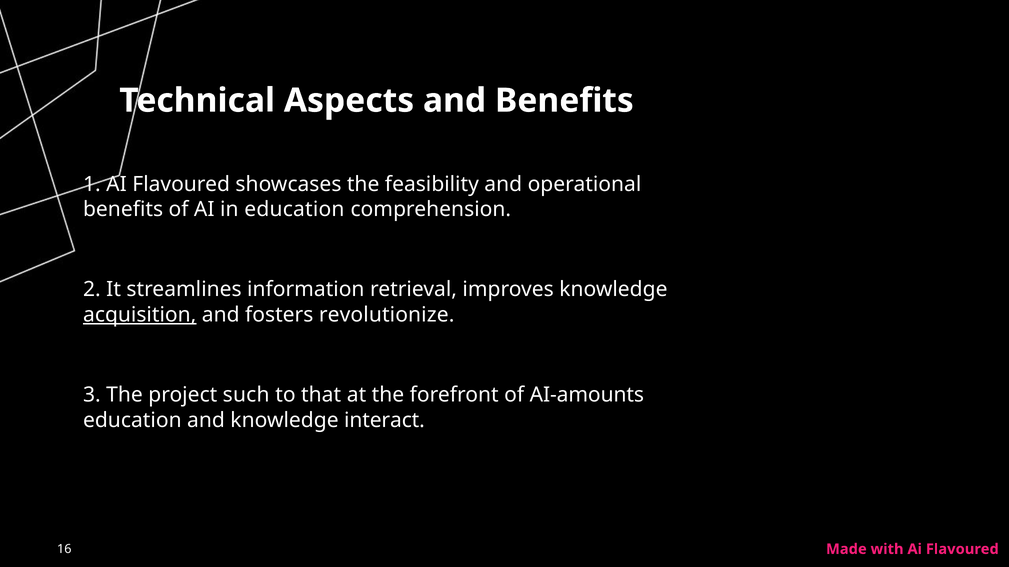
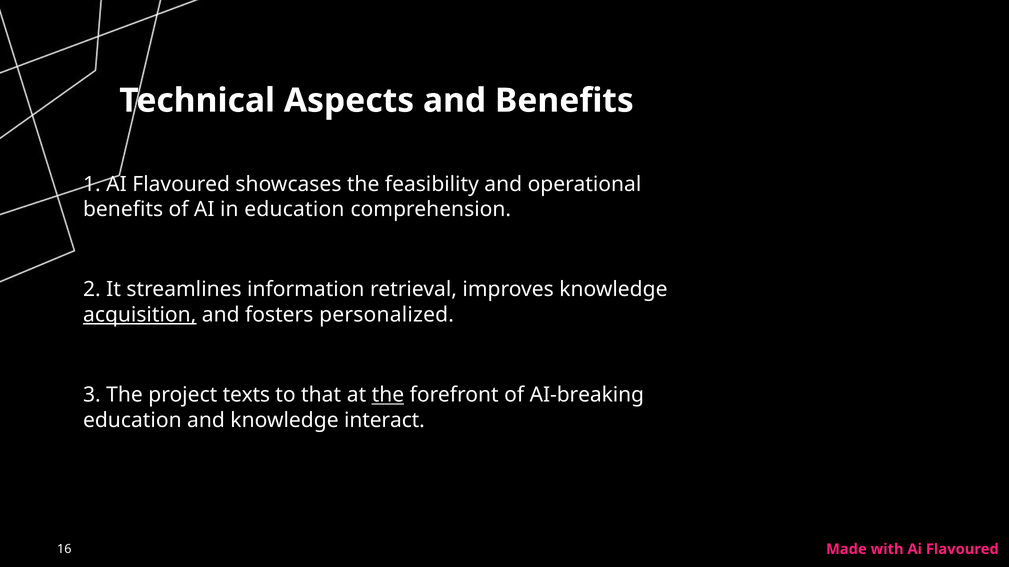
revolutionize: revolutionize -> personalized
such: such -> texts
the at (388, 395) underline: none -> present
AI-amounts: AI-amounts -> AI-breaking
